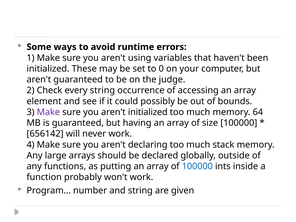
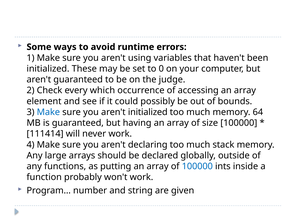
every string: string -> which
Make at (48, 112) colour: purple -> blue
656142: 656142 -> 111414
